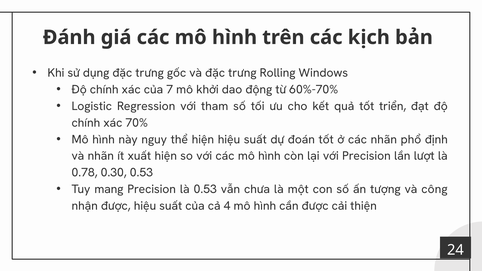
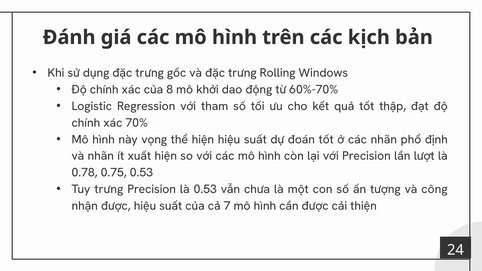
7: 7 -> 8
triển: triển -> thập
nguy: nguy -> vọng
0.30: 0.30 -> 0.75
Tuy mang: mang -> trưng
4: 4 -> 7
